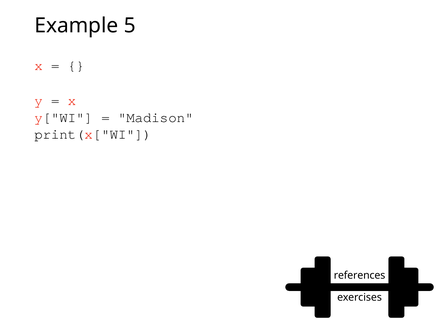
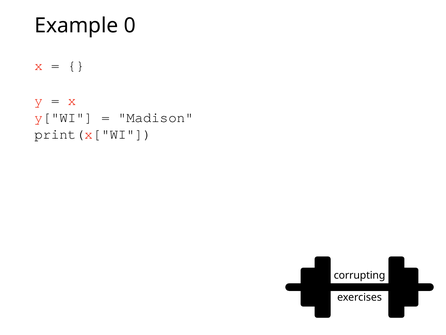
5: 5 -> 0
references: references -> corrupting
